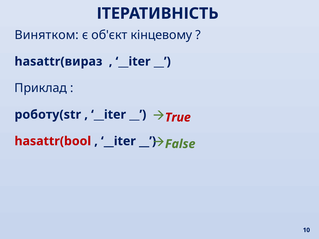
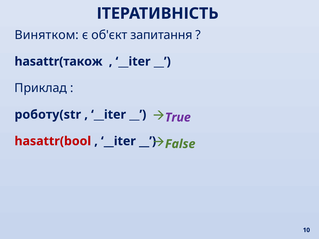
кінцевому: кінцевому -> запитання
hasattr(вираз: hasattr(вираз -> hasattr(також
True colour: red -> purple
